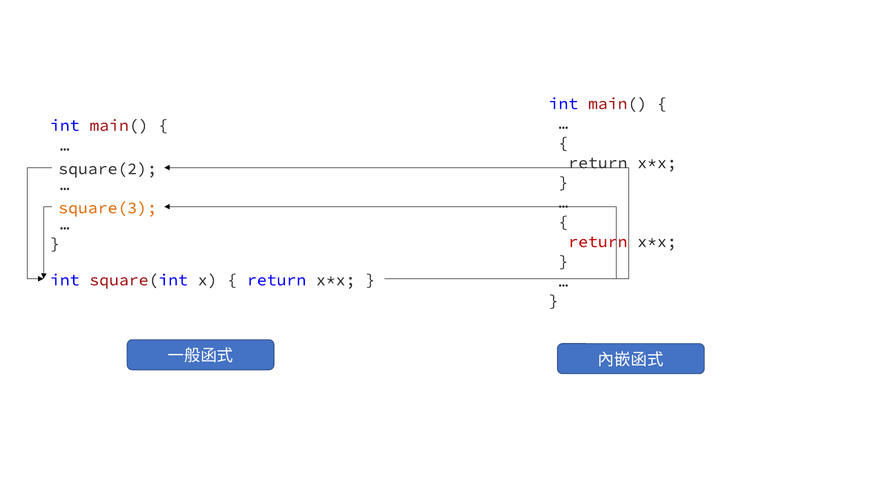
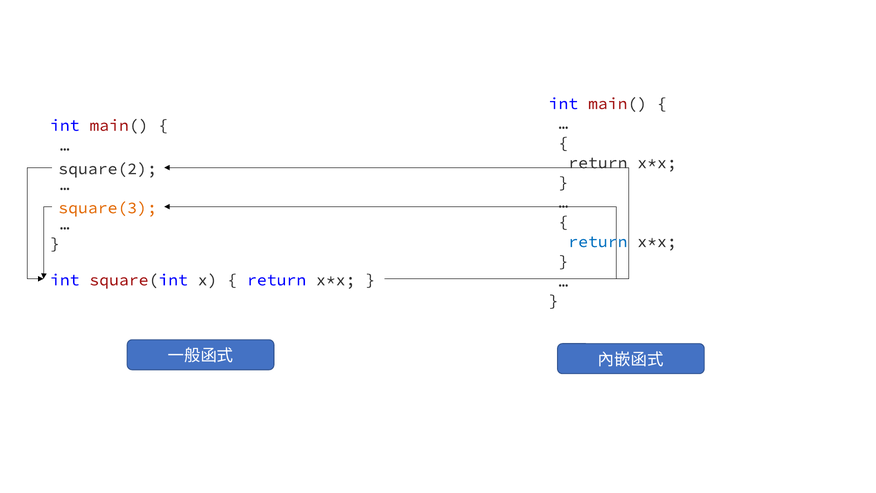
return at (598, 242) colour: red -> blue
